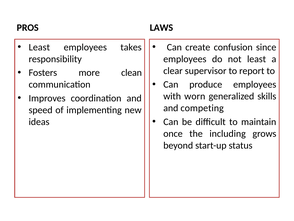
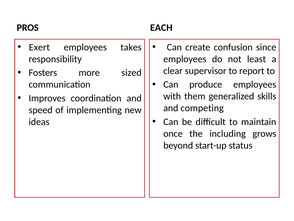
LAWS: LAWS -> EACH
Least at (39, 47): Least -> Exert
clean: clean -> sized
worn: worn -> them
